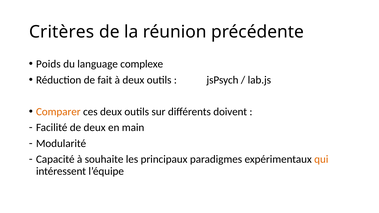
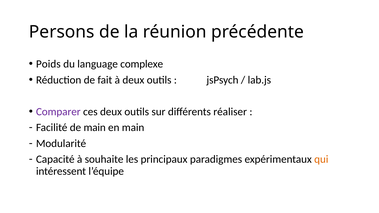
Critères: Critères -> Persons
Comparer colour: orange -> purple
doivent: doivent -> réaliser
de deux: deux -> main
